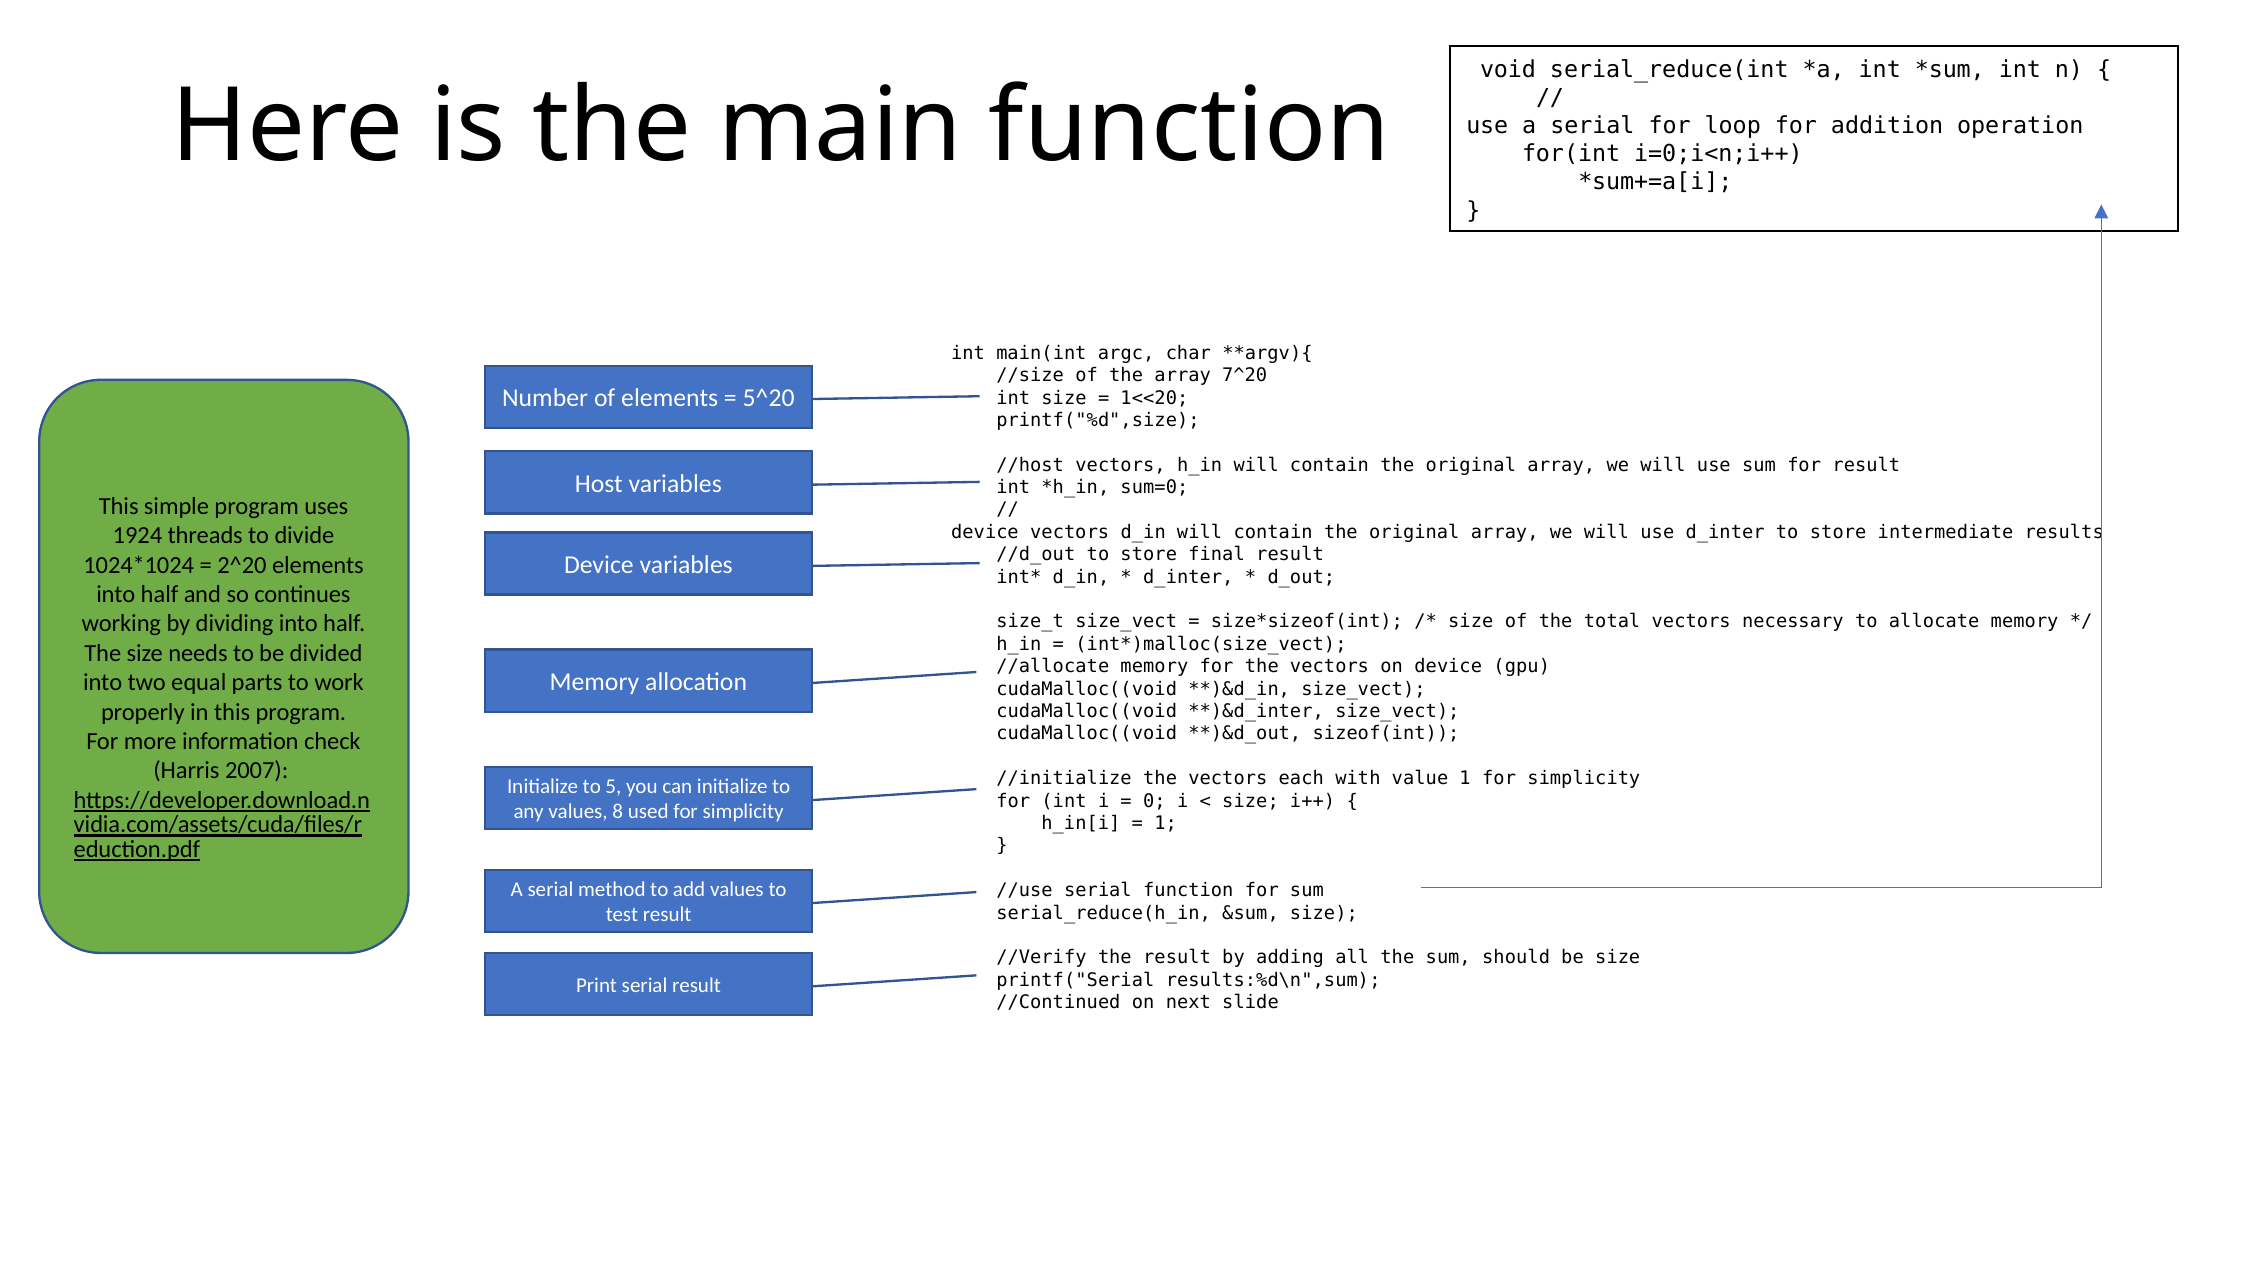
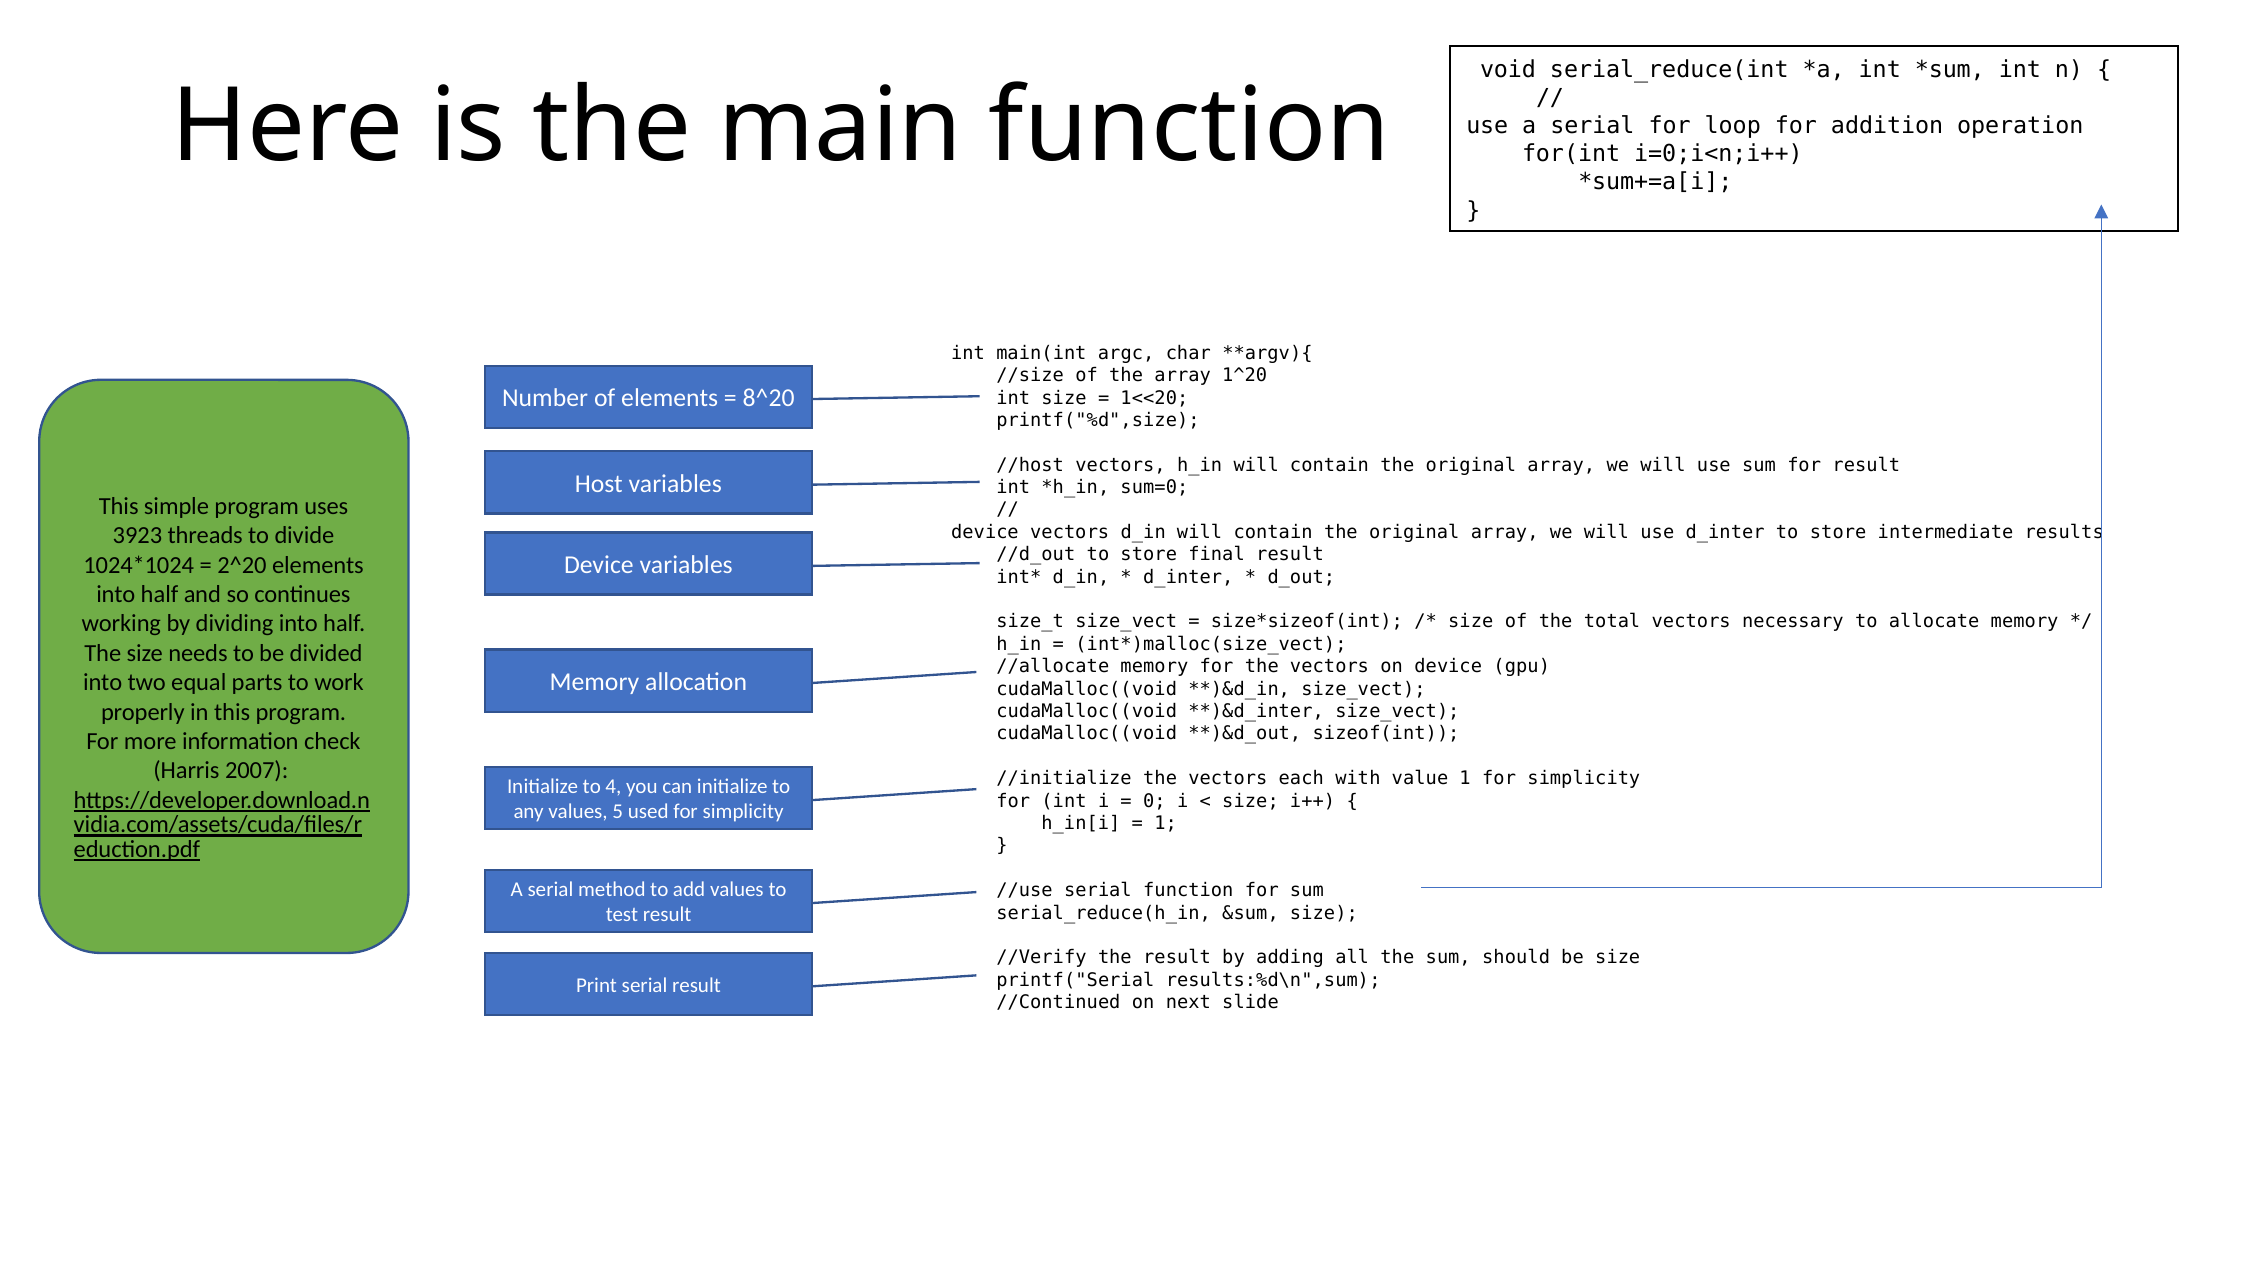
7^20: 7^20 -> 1^20
5^20: 5^20 -> 8^20
1924: 1924 -> 3923
5: 5 -> 4
8: 8 -> 5
